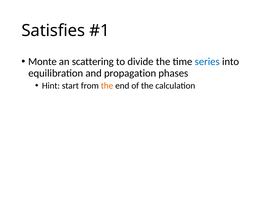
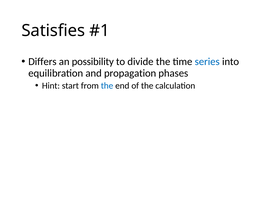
Monte: Monte -> Differs
scattering: scattering -> possibility
the at (107, 86) colour: orange -> blue
